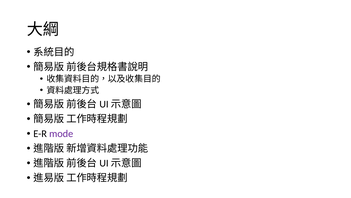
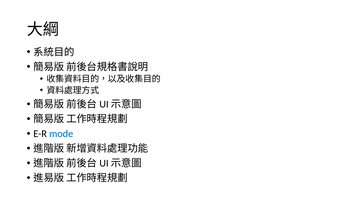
mode colour: purple -> blue
